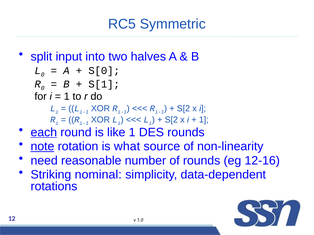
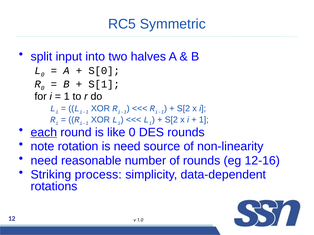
like 1: 1 -> 0
note underline: present -> none
is what: what -> need
nominal: nominal -> process
